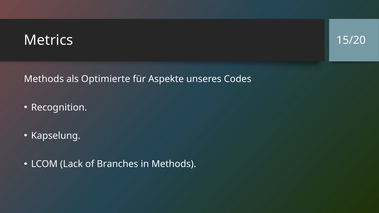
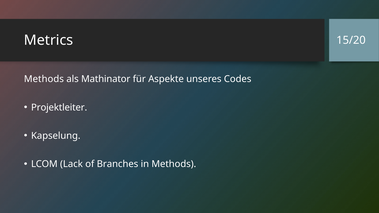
Optimierte: Optimierte -> Mathinator
Recognition: Recognition -> Projektleiter
